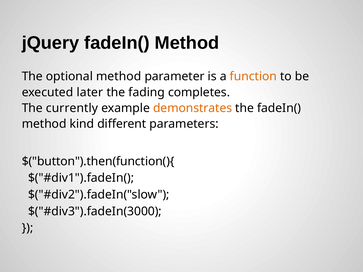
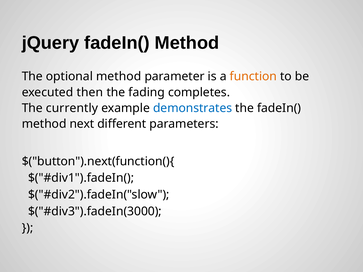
later: later -> then
demonstrates colour: orange -> blue
kind: kind -> next
$("button").then(function(){: $("button").then(function(){ -> $("button").next(function(){
